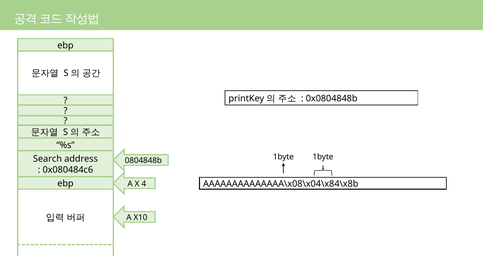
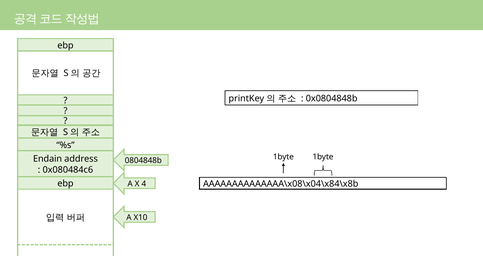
Search: Search -> Endain
